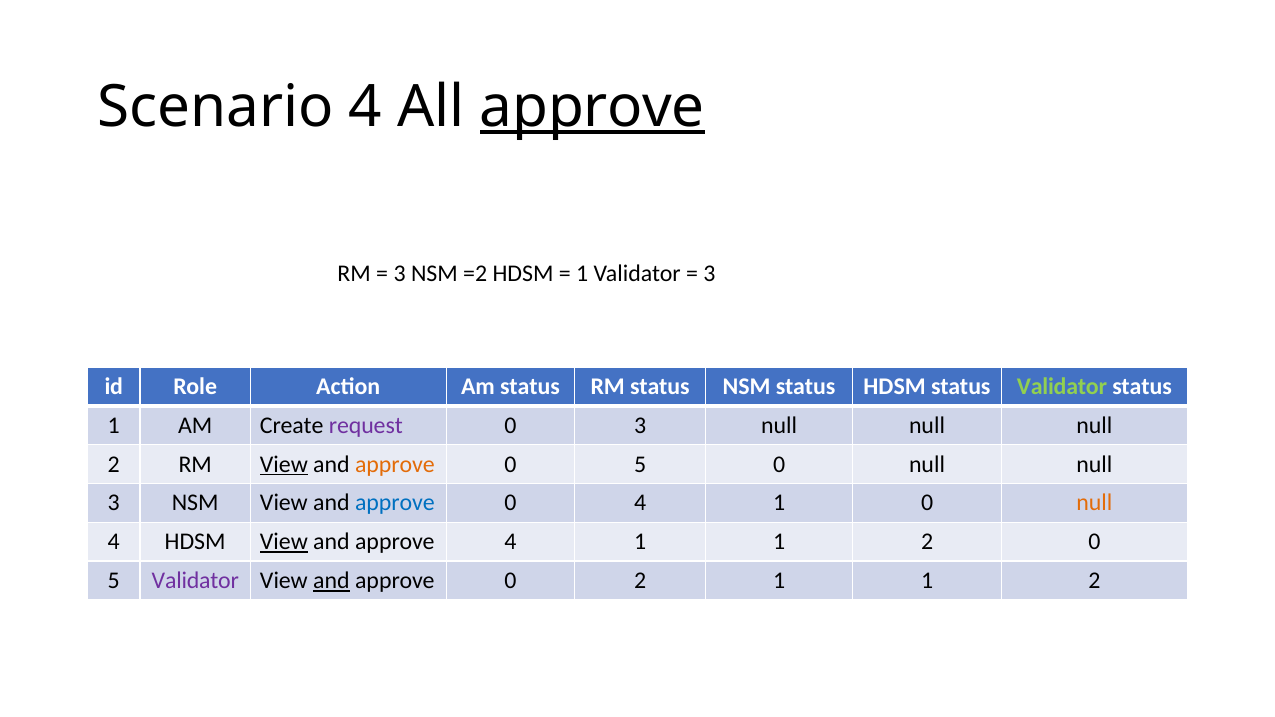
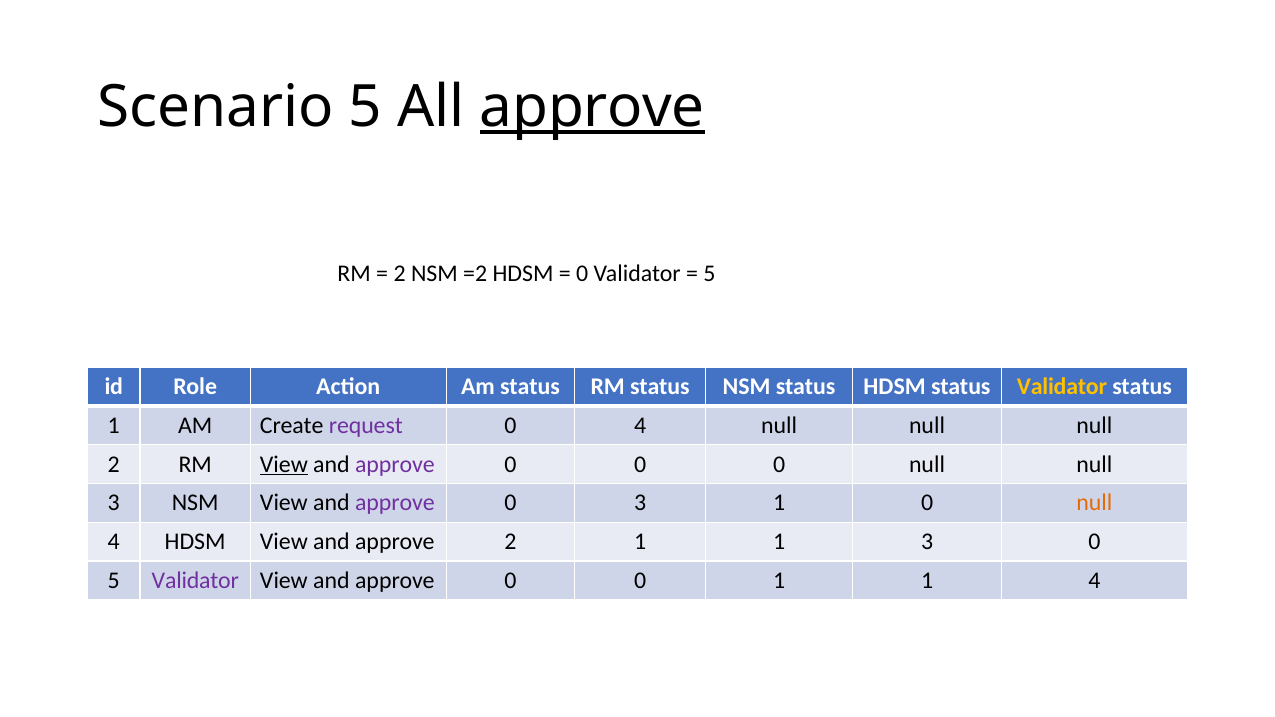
Scenario 4: 4 -> 5
3 at (400, 273): 3 -> 2
1 at (582, 273): 1 -> 0
3 at (709, 273): 3 -> 5
Validator at (1062, 387) colour: light green -> yellow
0 3: 3 -> 4
approve at (395, 464) colour: orange -> purple
5 at (640, 464): 5 -> 0
approve at (395, 503) colour: blue -> purple
0 4: 4 -> 3
View at (284, 542) underline: present -> none
approve 4: 4 -> 2
2 at (927, 542): 2 -> 3
and at (331, 581) underline: present -> none
2 at (640, 581): 2 -> 0
2 at (1094, 581): 2 -> 4
